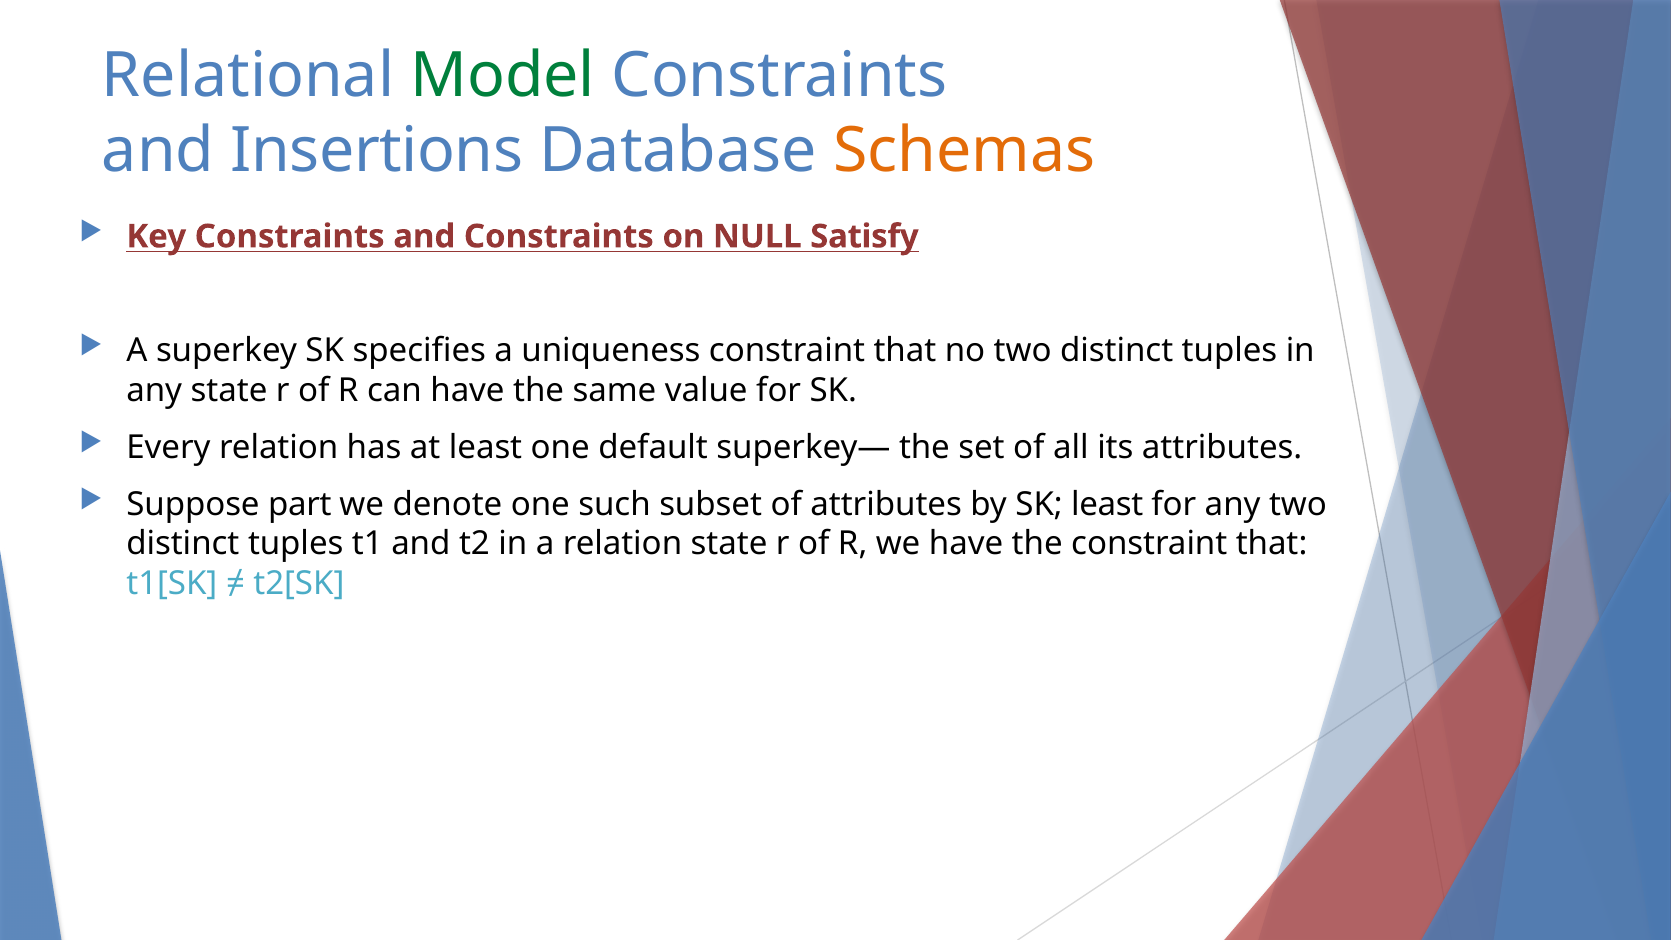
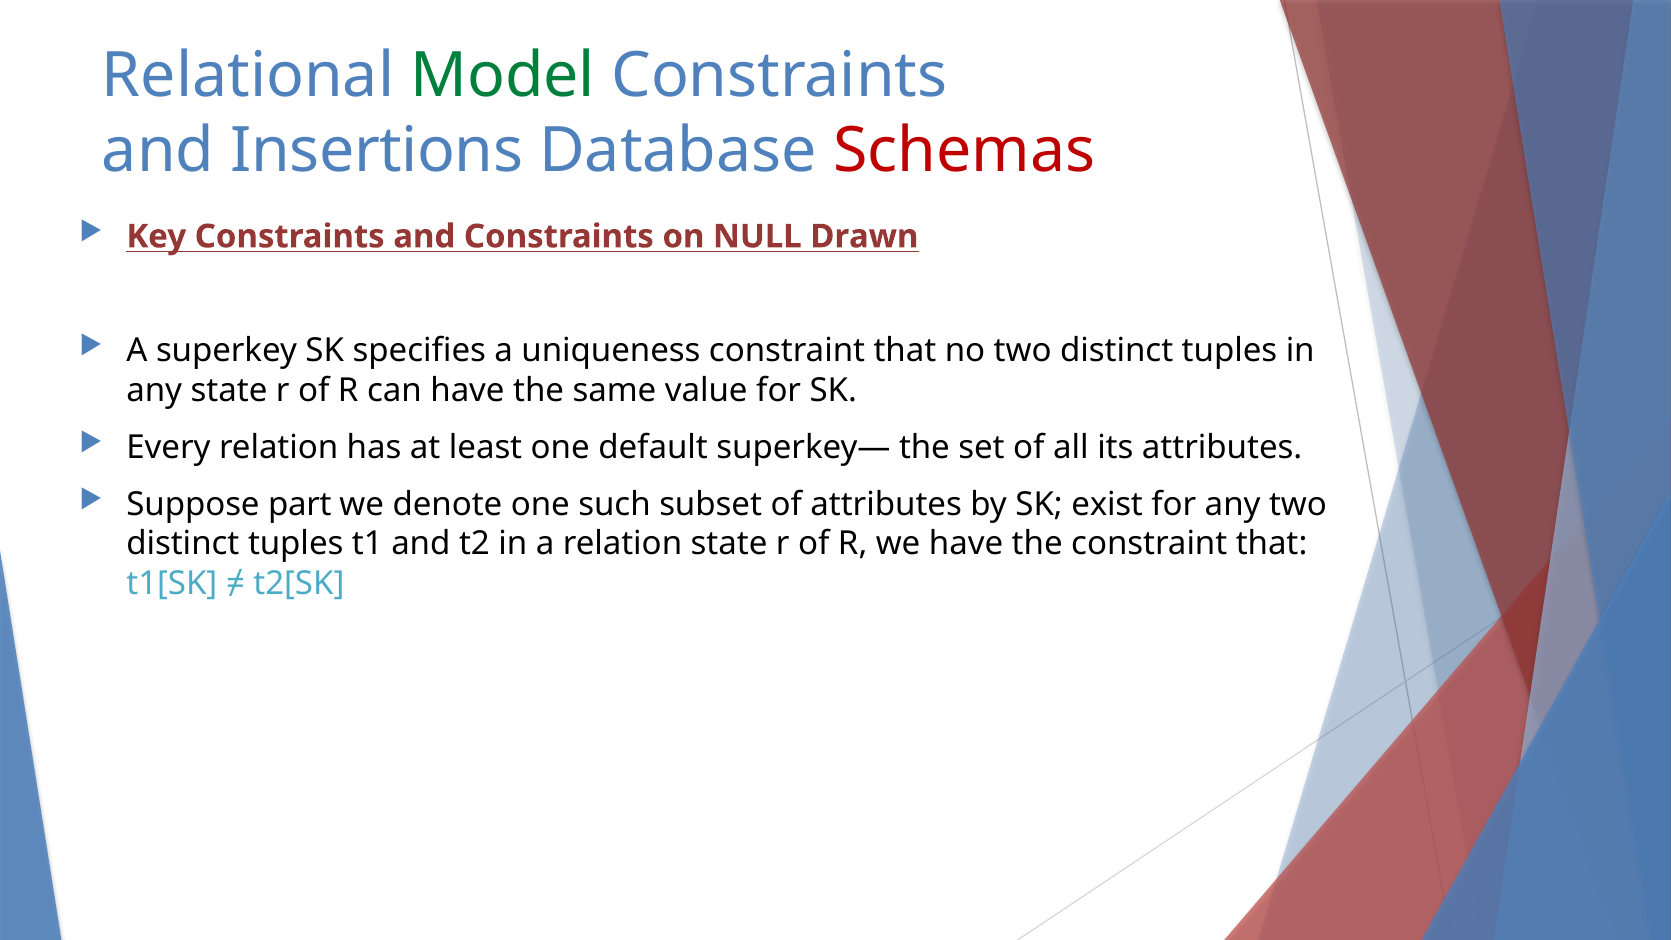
Schemas colour: orange -> red
Satisfy: Satisfy -> Drawn
SK least: least -> exist
